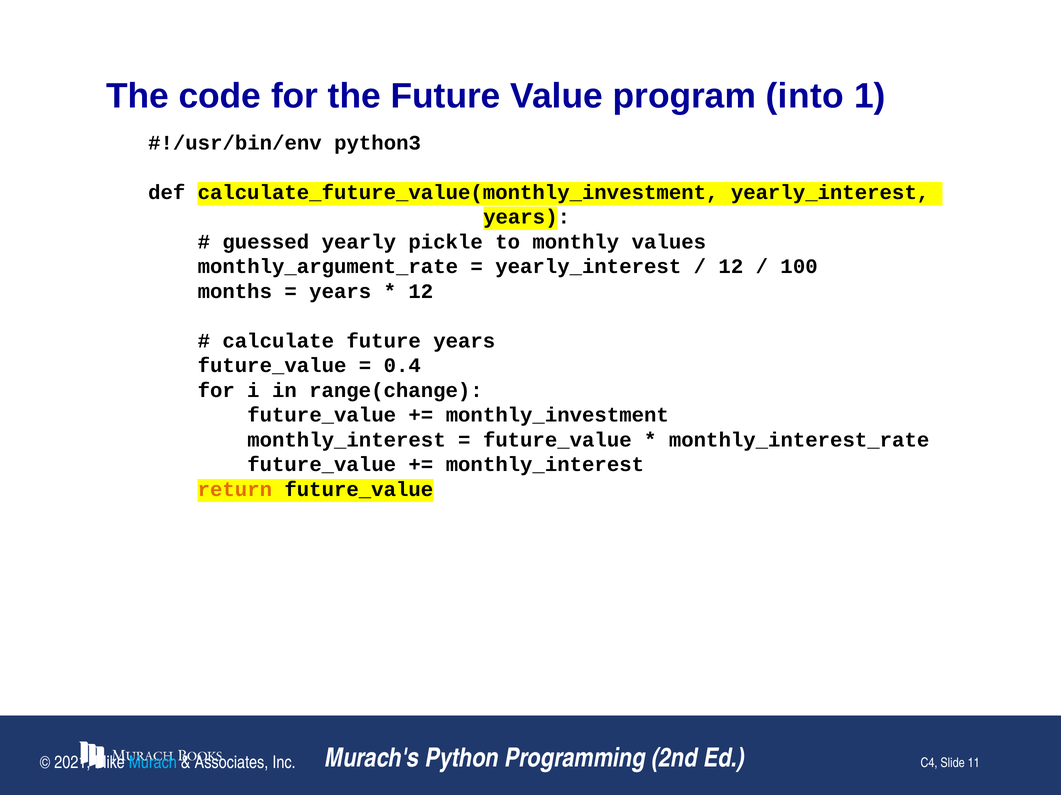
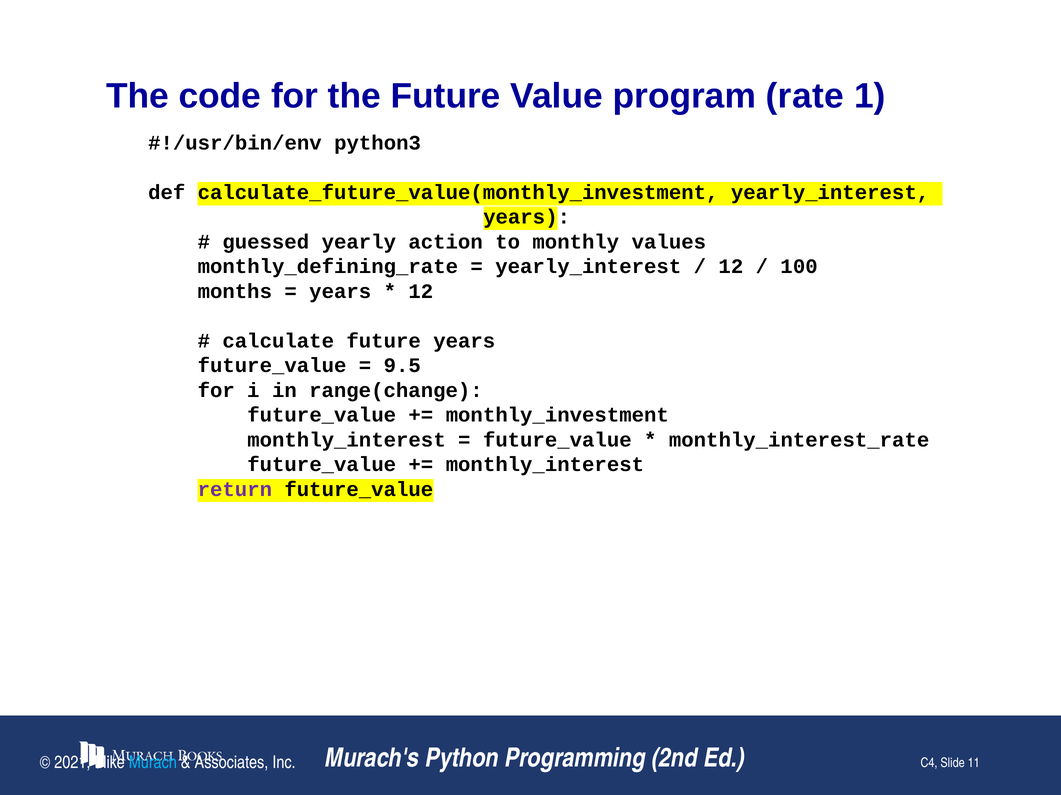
into: into -> rate
pickle: pickle -> action
monthly_argument_rate: monthly_argument_rate -> monthly_defining_rate
0.4: 0.4 -> 9.5
return colour: orange -> purple
